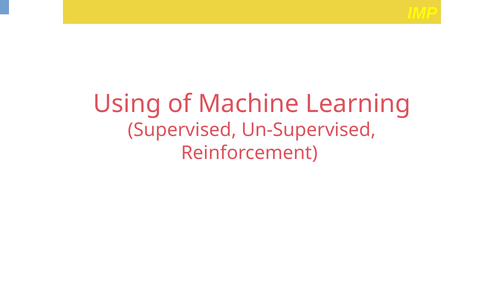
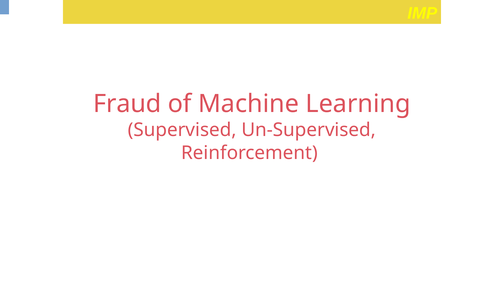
Using: Using -> Fraud
